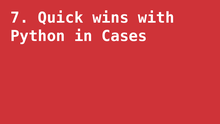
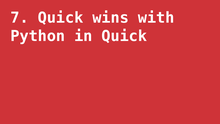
in Cases: Cases -> Quick
